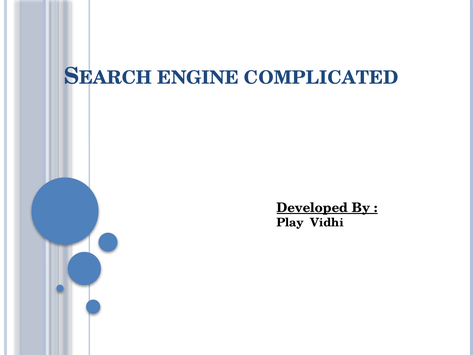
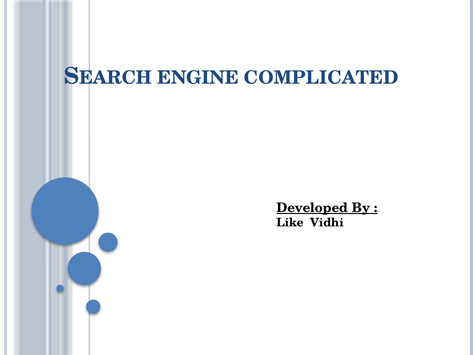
Play: Play -> Like
